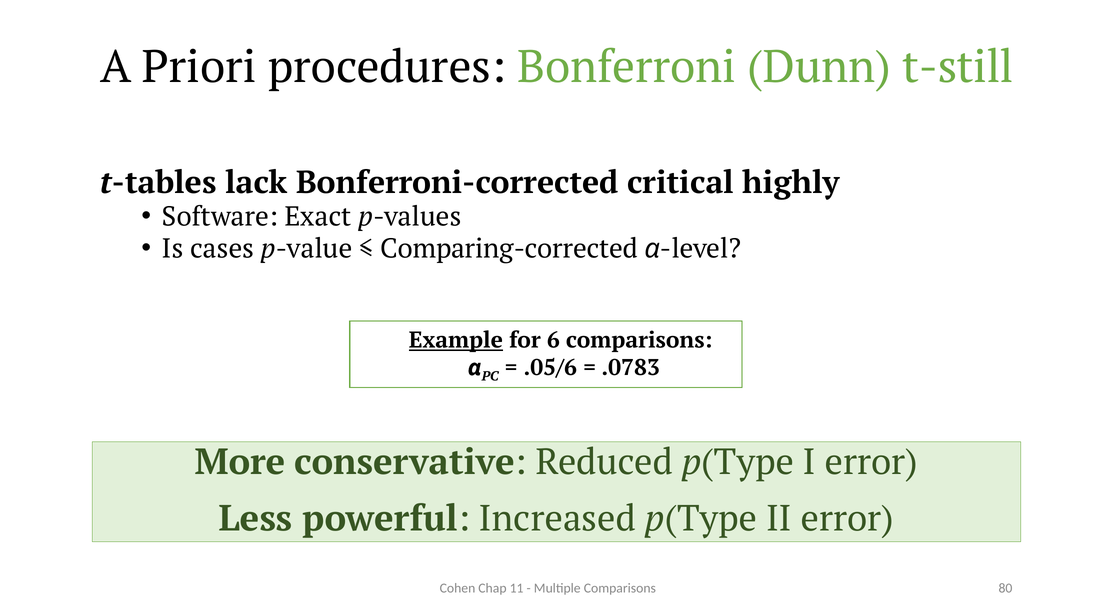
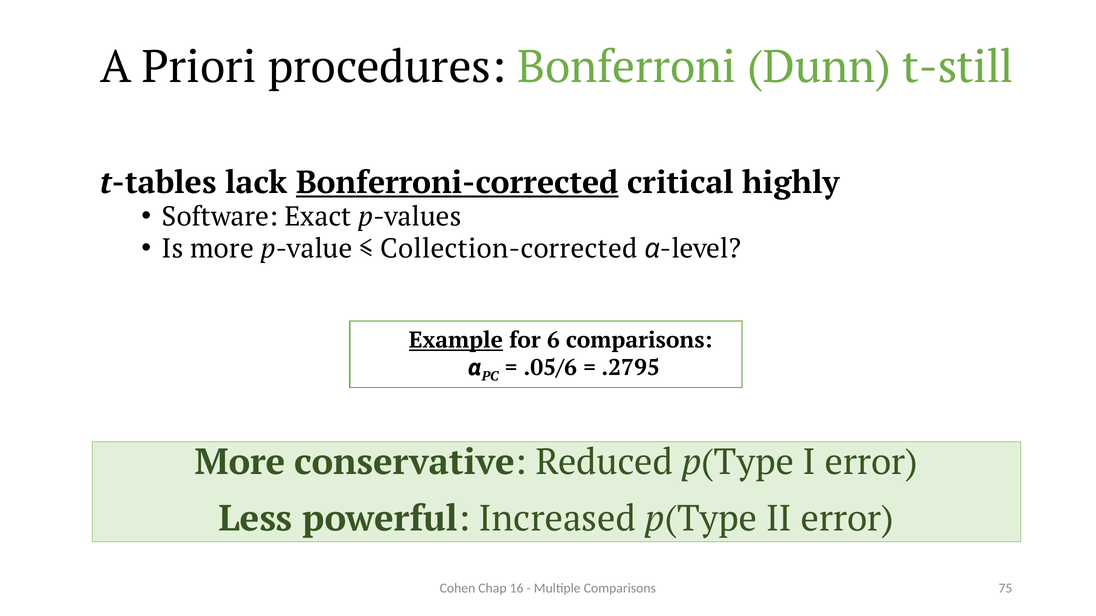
Bonferroni-corrected underline: none -> present
Is cases: cases -> more
Comparing-corrected: Comparing-corrected -> Collection-corrected
.0783: .0783 -> .2795
11: 11 -> 16
80: 80 -> 75
